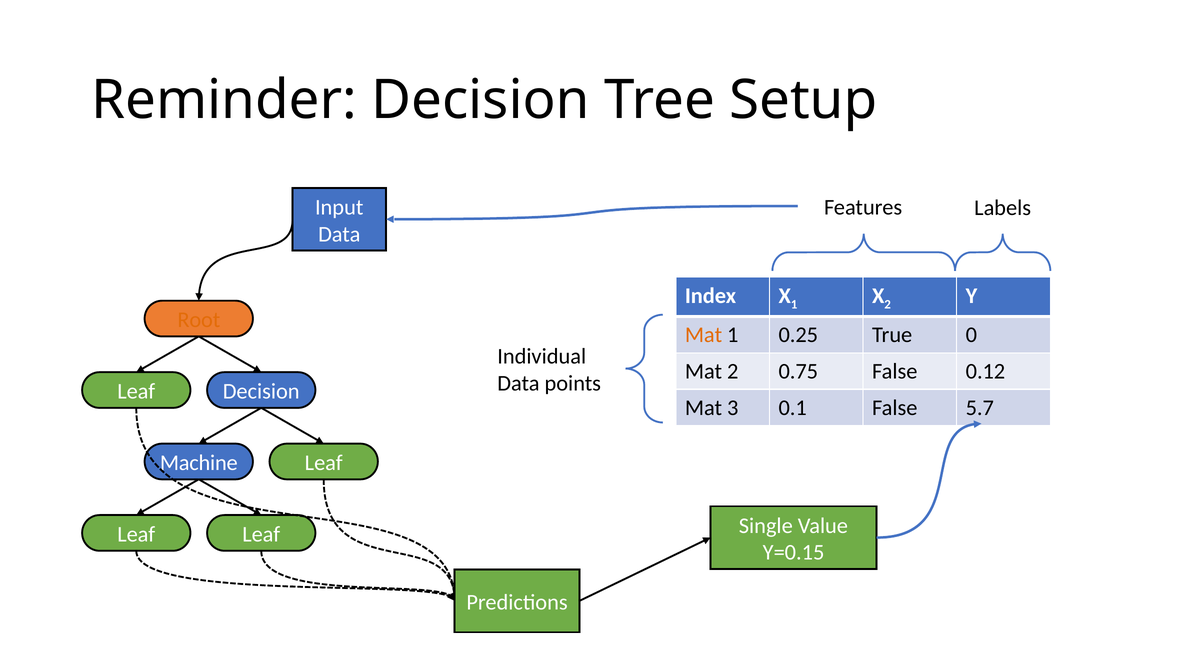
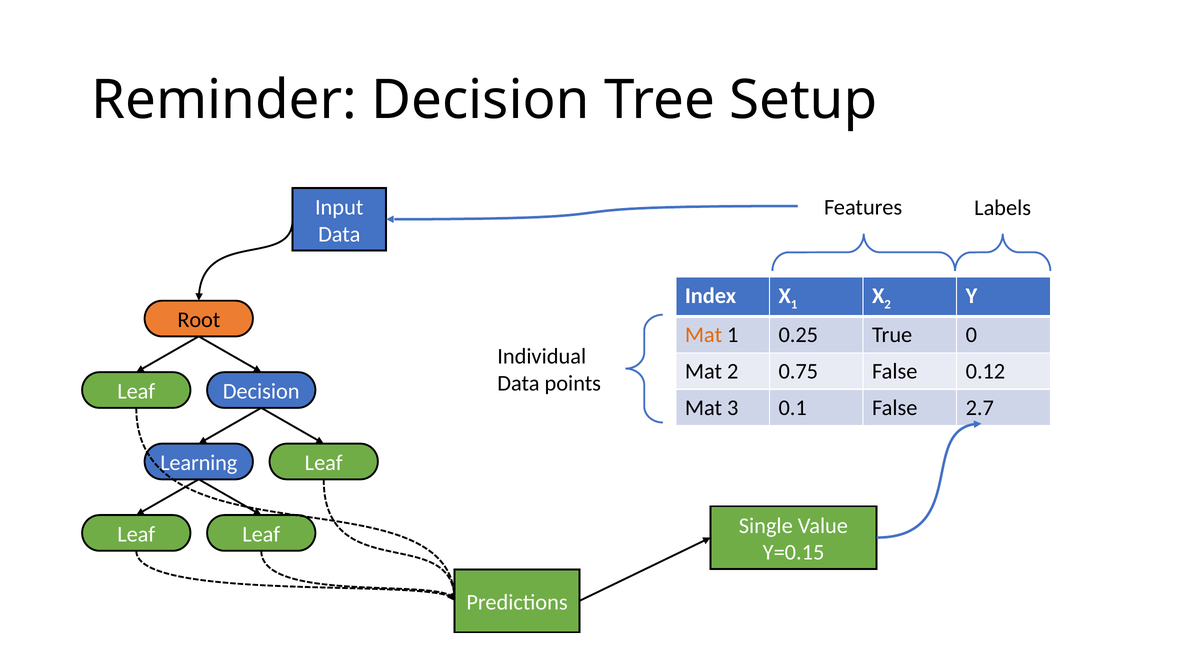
Root colour: orange -> black
5.7: 5.7 -> 2.7
Machine: Machine -> Learning
